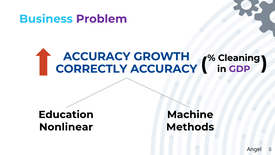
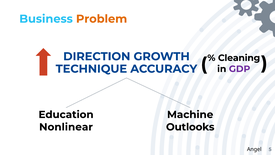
Problem colour: purple -> orange
ACCURACY at (97, 56): ACCURACY -> DIRECTION
CORRECTLY: CORRECTLY -> TECHNIQUE
Methods: Methods -> Outlooks
